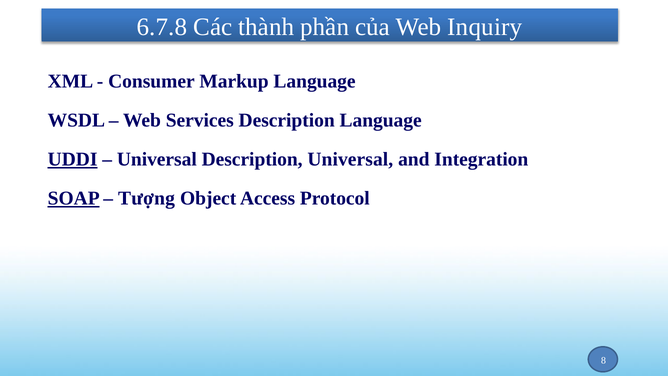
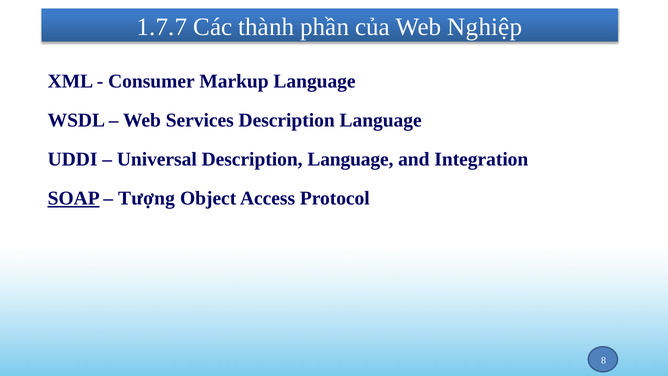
6.7.8: 6.7.8 -> 1.7.7
Inquiry: Inquiry -> Nghiệp
UDDI underline: present -> none
Universal Description Universal: Universal -> Language
